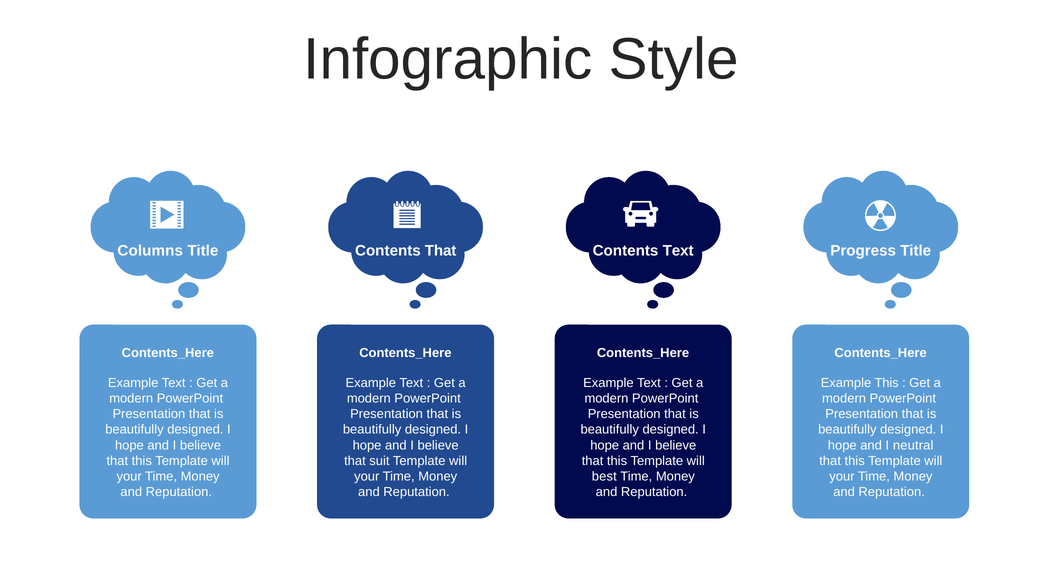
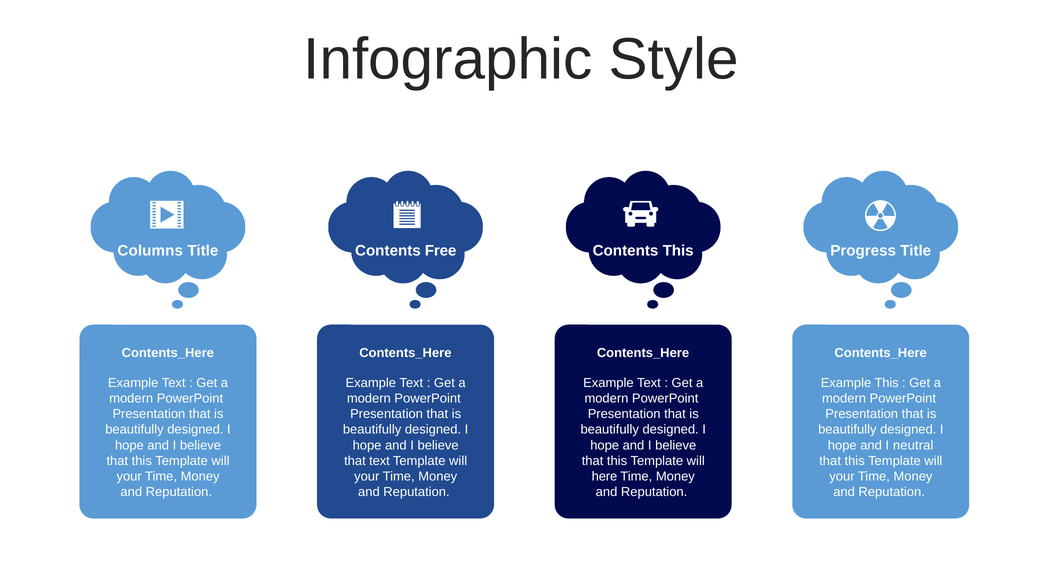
Contents That: That -> Free
Contents Text: Text -> This
that suit: suit -> text
best: best -> here
